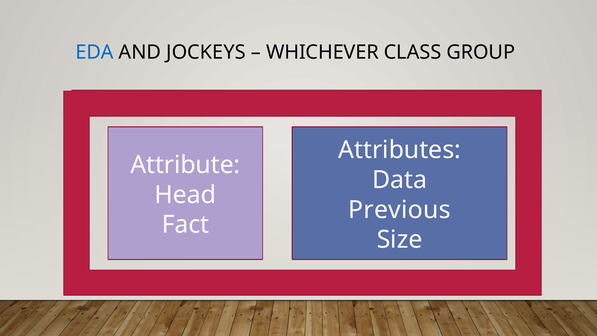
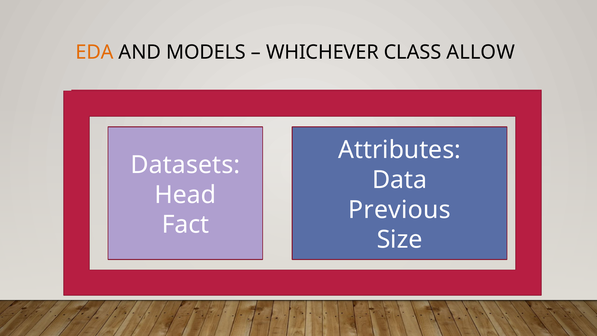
EDA colour: blue -> orange
JOCKEYS: JOCKEYS -> MODELS
GROUP: GROUP -> ALLOW
Attribute: Attribute -> Datasets
